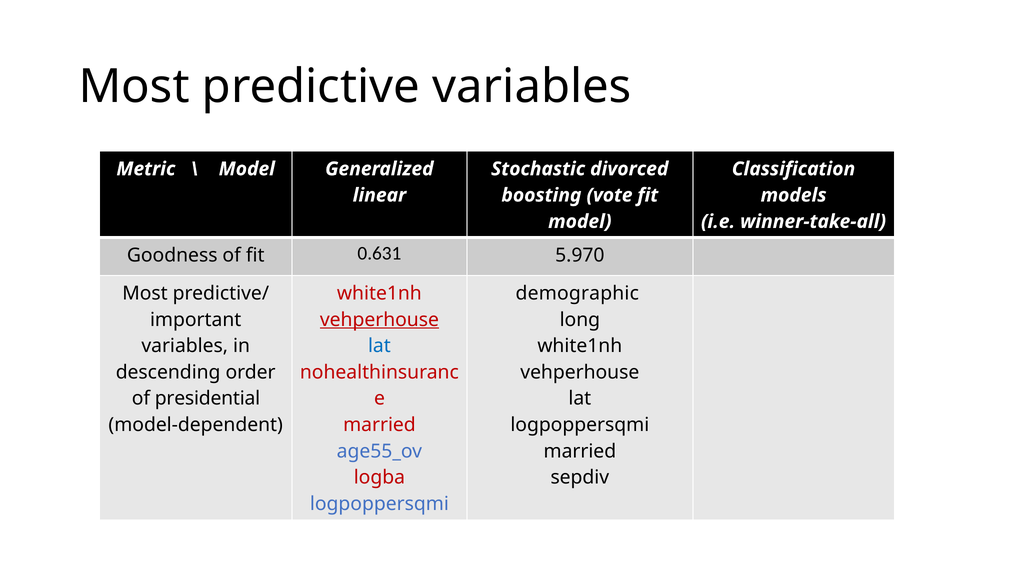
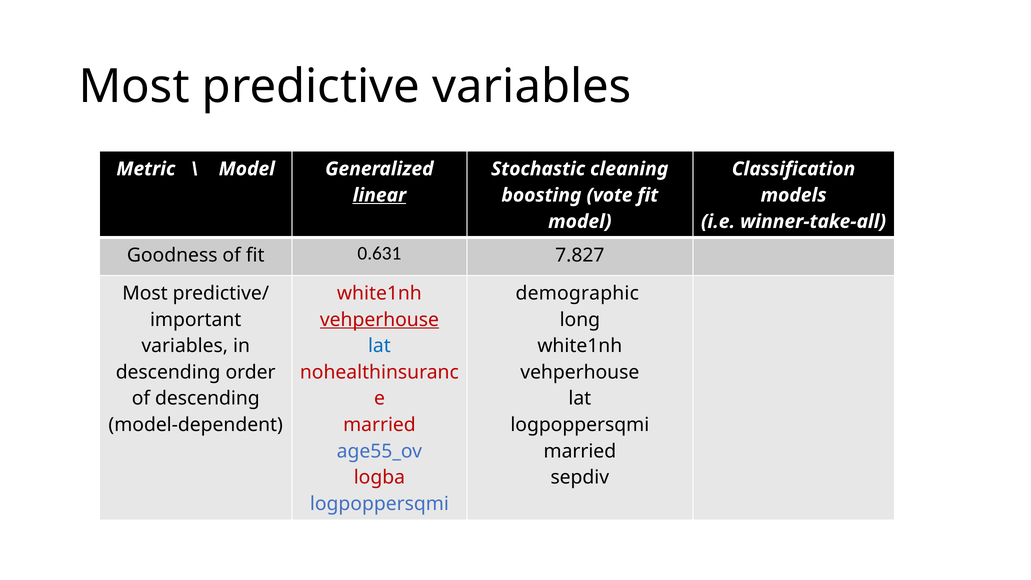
divorced: divorced -> cleaning
linear underline: none -> present
5.970: 5.970 -> 7.827
of presidential: presidential -> descending
